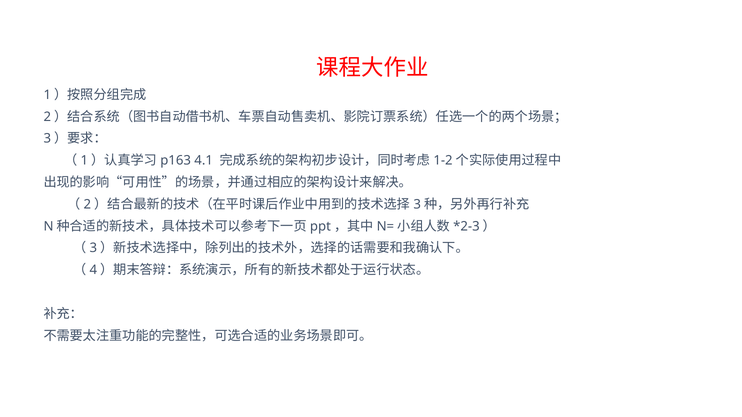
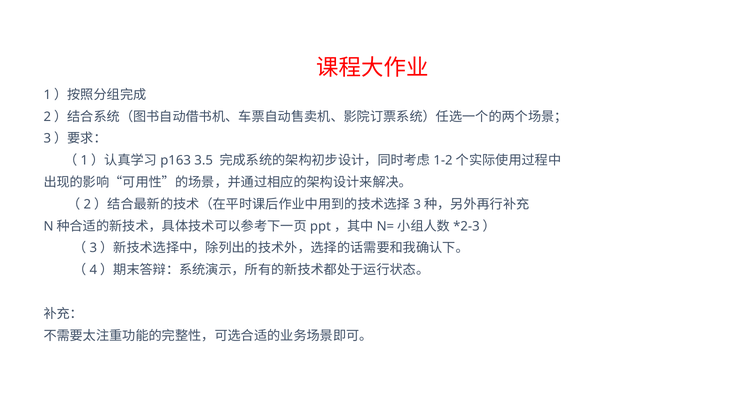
4.1: 4.1 -> 3.5
